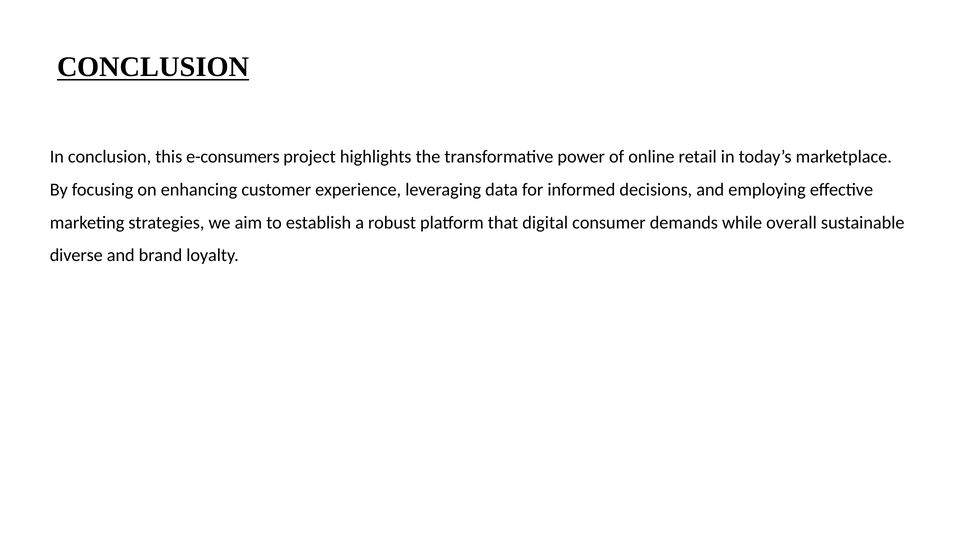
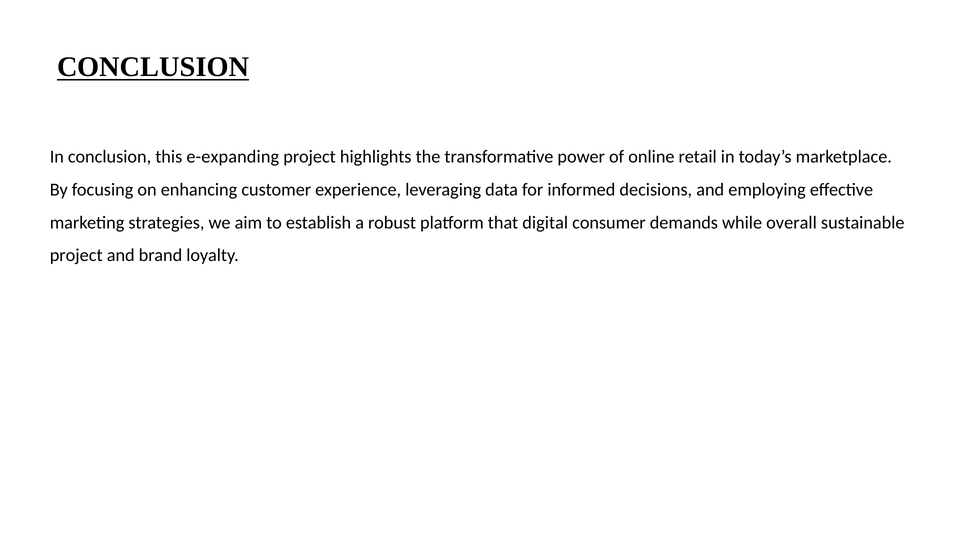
e-consumers: e-consumers -> e-expanding
diverse at (76, 256): diverse -> project
